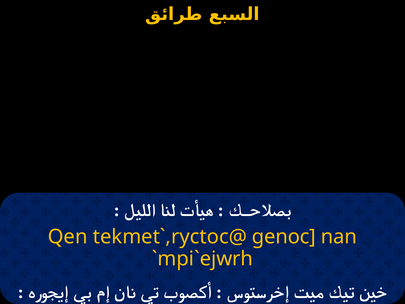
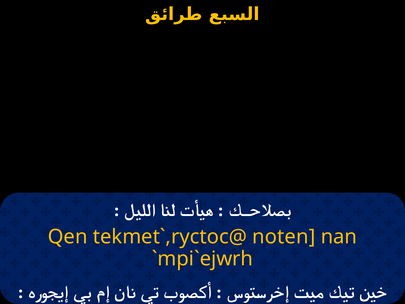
genoc: genoc -> noten
